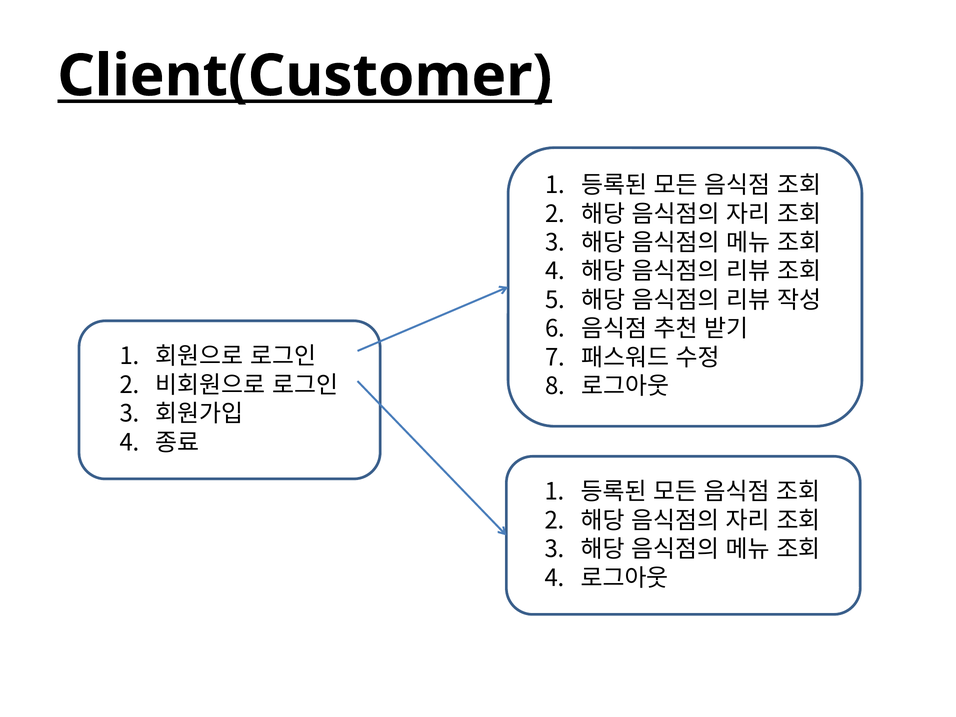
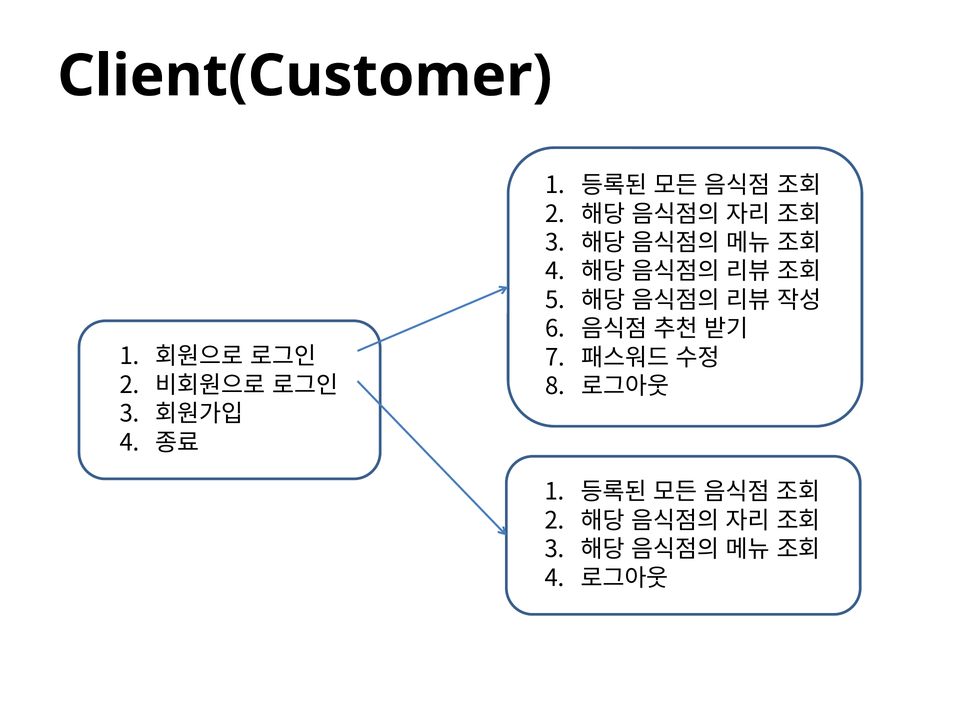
Client(Customer underline: present -> none
